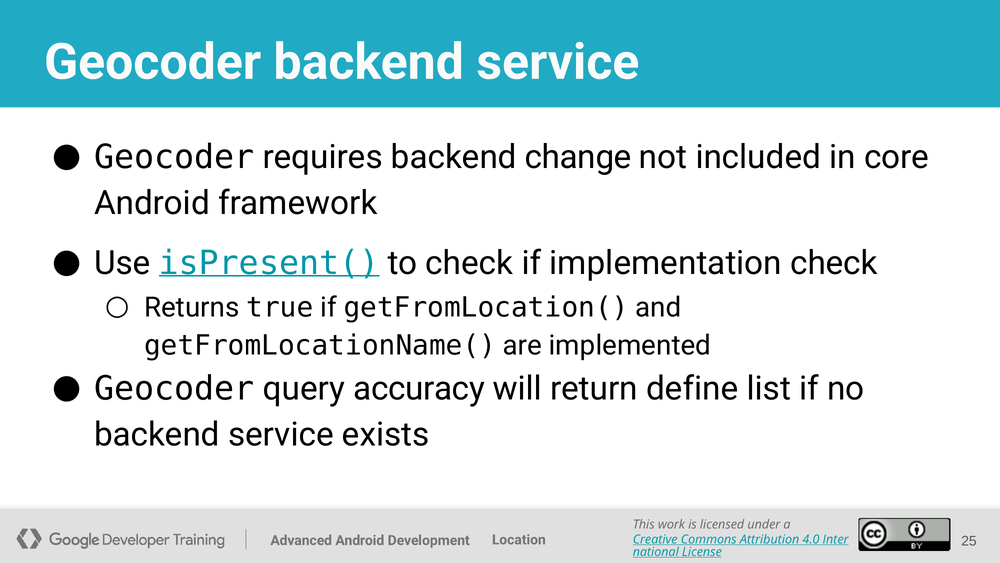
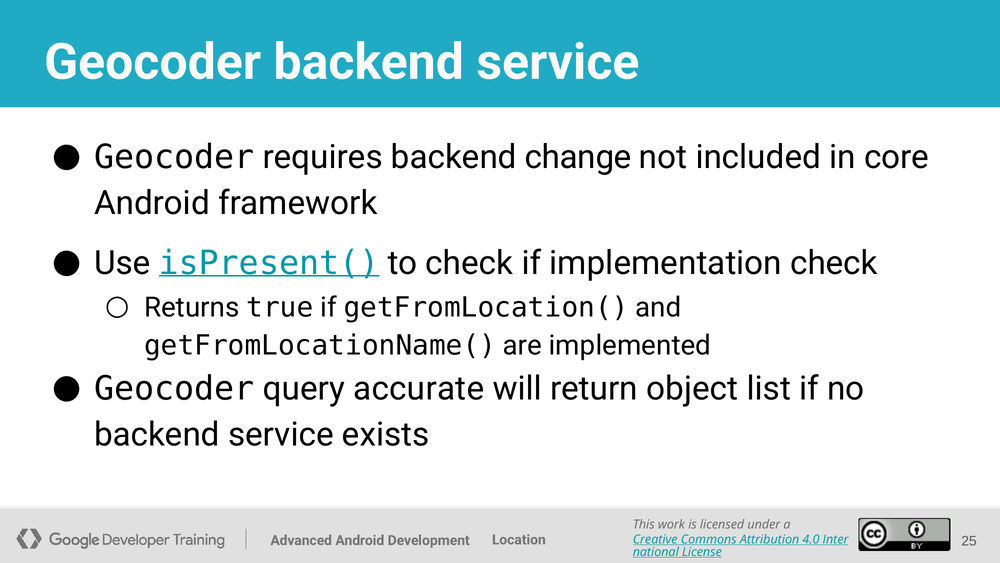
accuracy: accuracy -> accurate
define: define -> object
